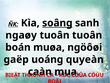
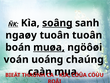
muøa underline: none -> present
gaëp: gaëp -> voán
quyeàn: quyeàn -> chaúng
